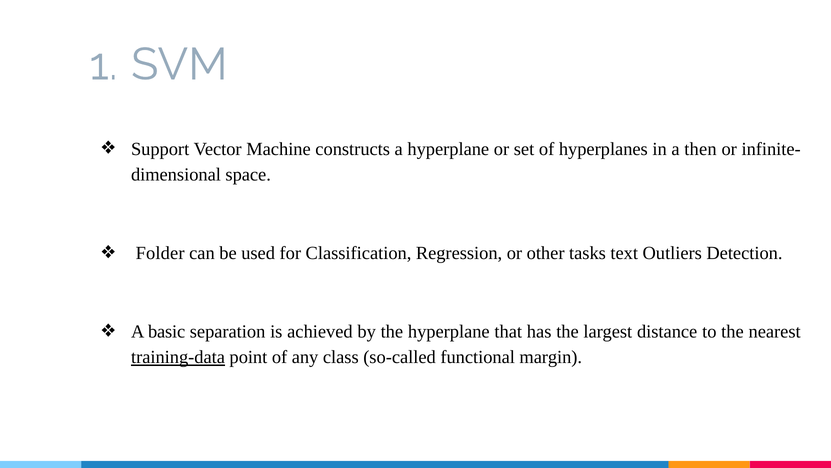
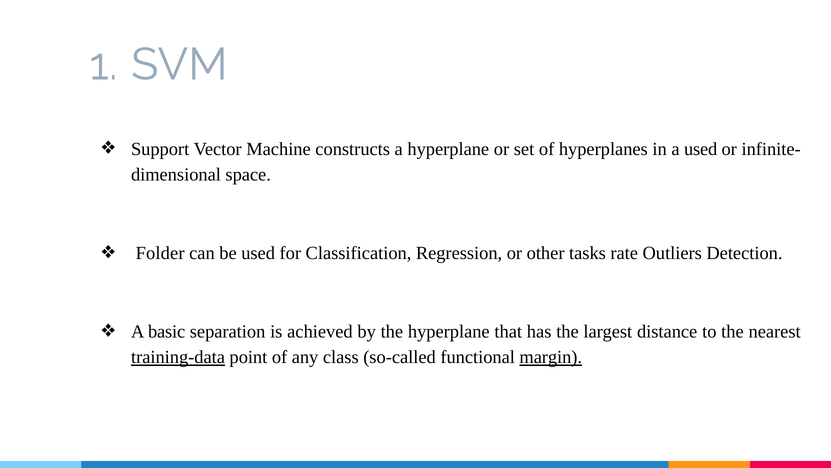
a then: then -> used
text: text -> rate
margin underline: none -> present
